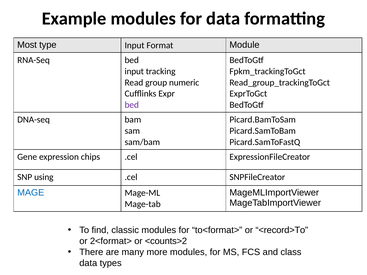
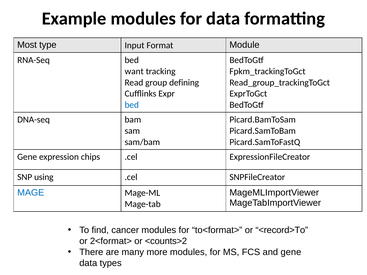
input at (134, 71): input -> want
numeric: numeric -> defining
bed at (132, 105) colour: purple -> blue
classic: classic -> cancer
and class: class -> gene
